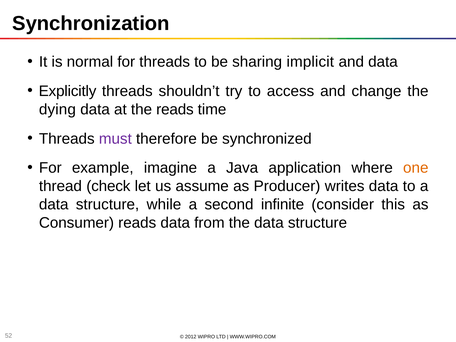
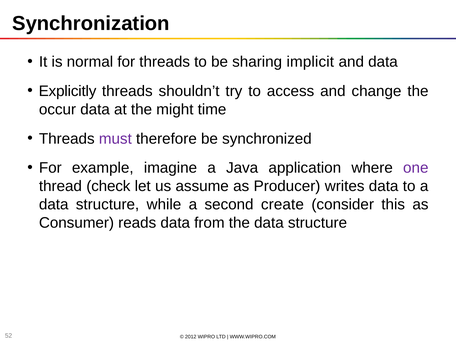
dying: dying -> occur
the reads: reads -> might
one colour: orange -> purple
infinite: infinite -> create
